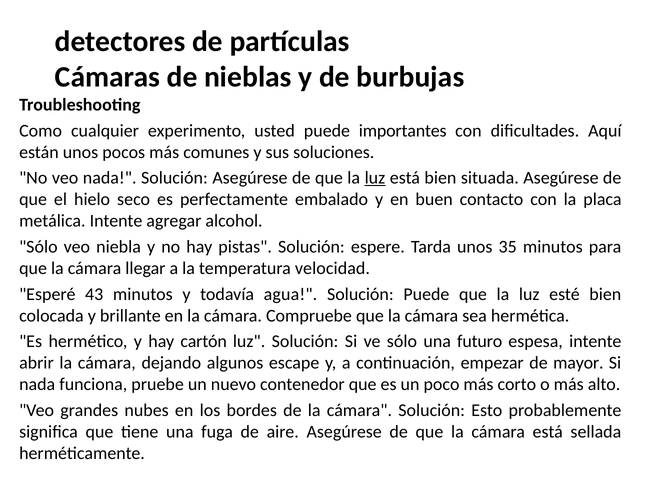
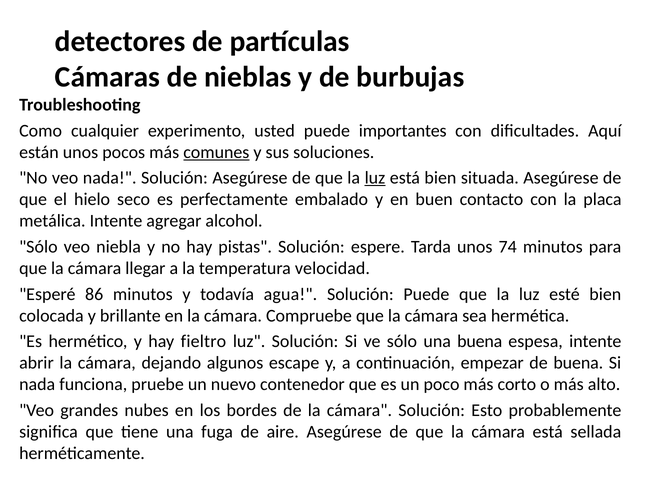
comunes underline: none -> present
35: 35 -> 74
43: 43 -> 86
cartón: cartón -> fieltro
una futuro: futuro -> buena
de mayor: mayor -> buena
